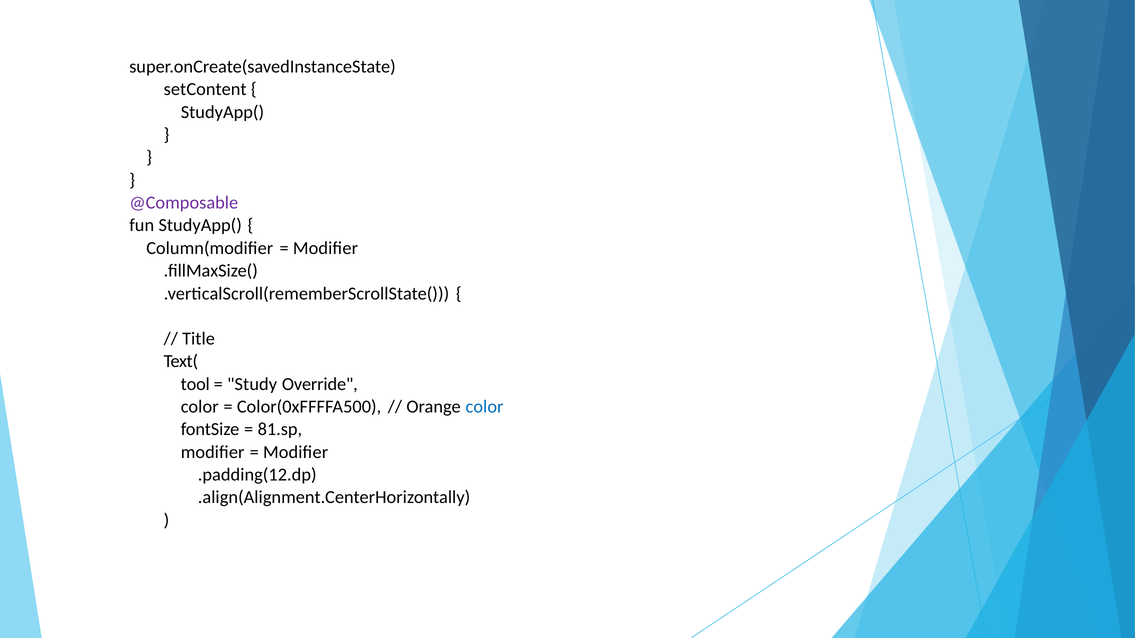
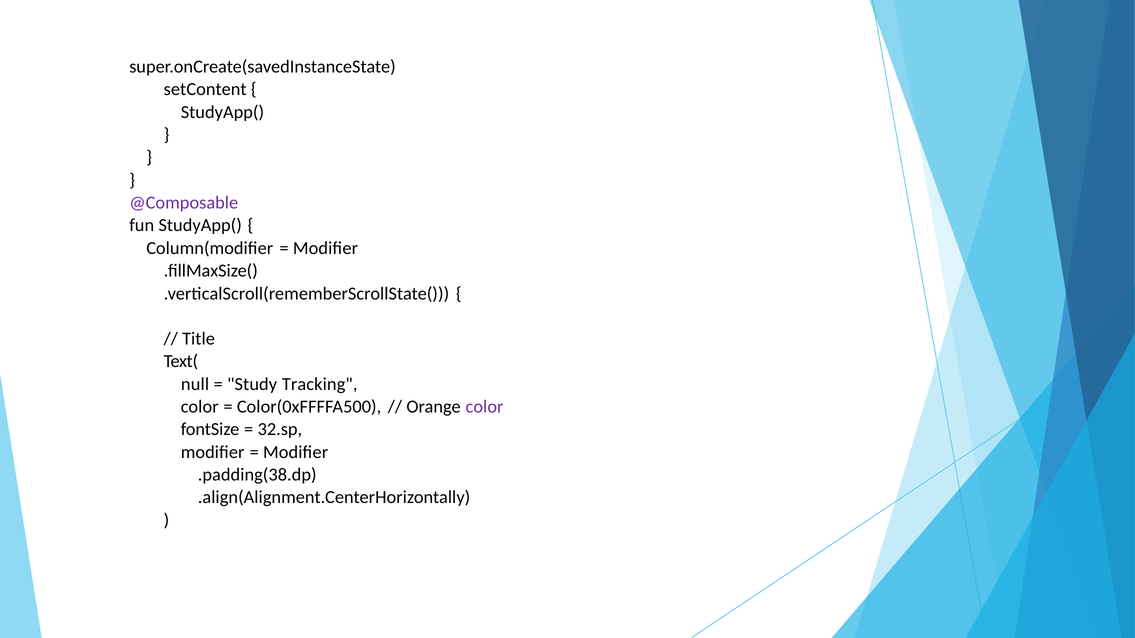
tool: tool -> null
Override: Override -> Tracking
color at (485, 407) colour: blue -> purple
81.sp: 81.sp -> 32.sp
.padding(12.dp: .padding(12.dp -> .padding(38.dp
